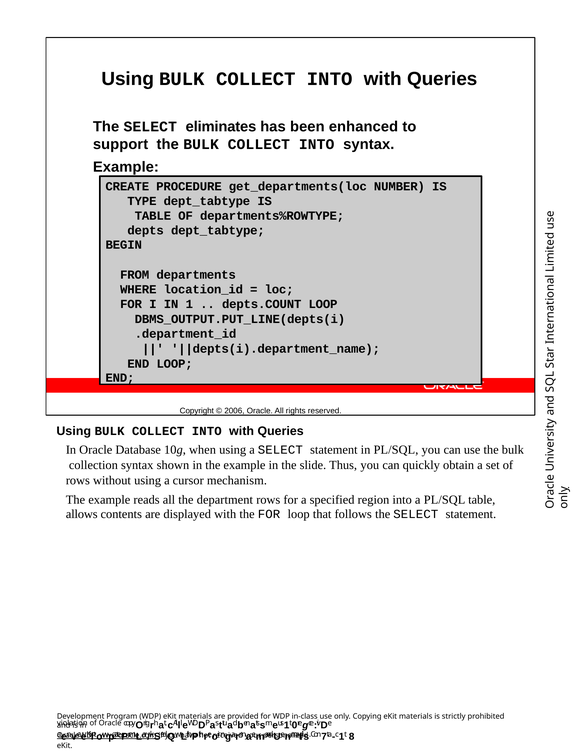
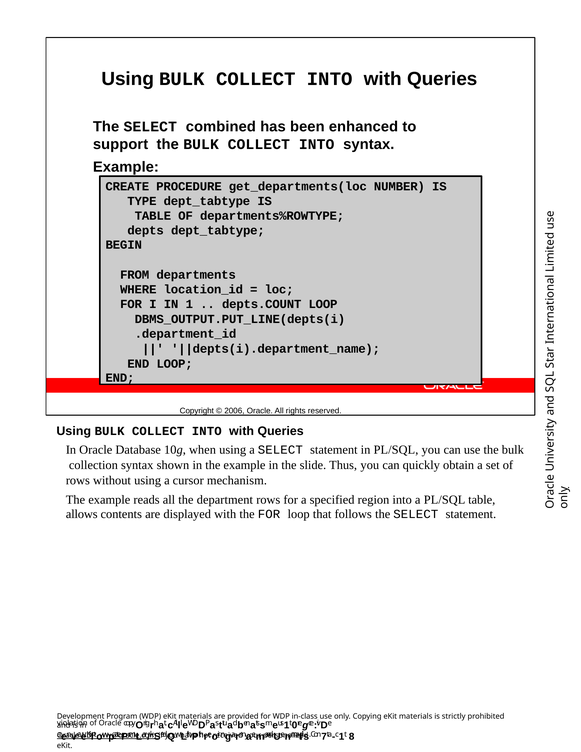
eliminates: eliminates -> combined
